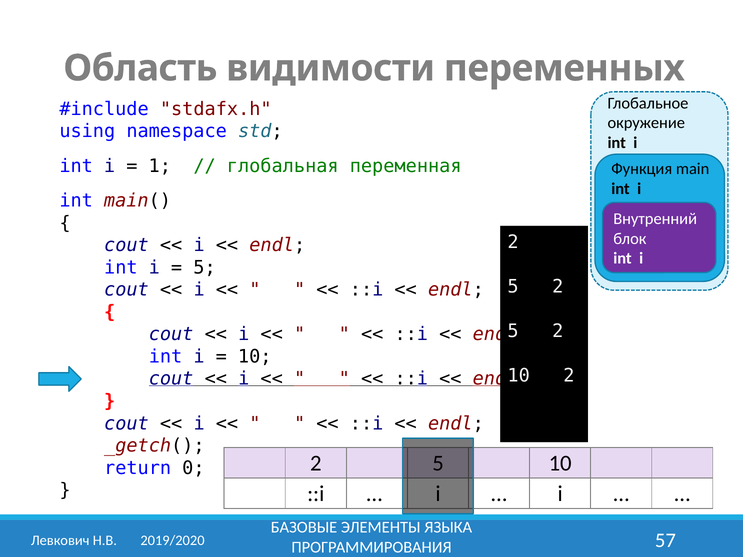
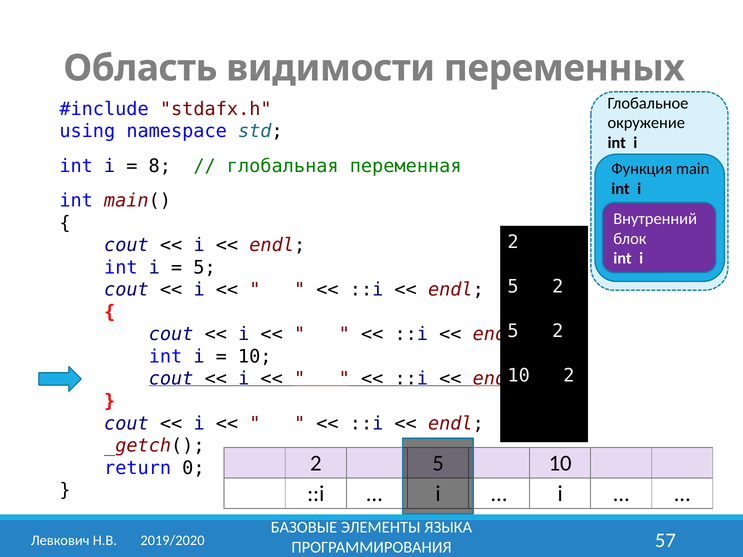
1: 1 -> 8
